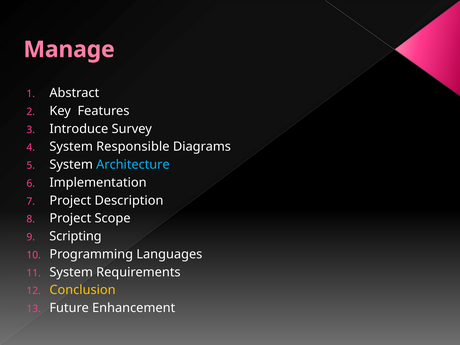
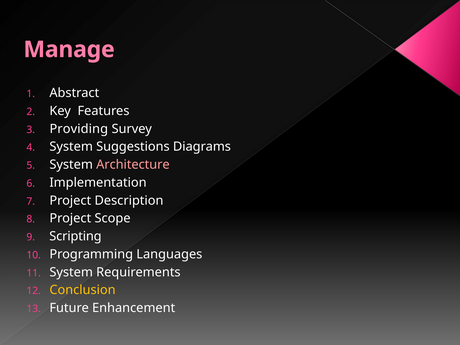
Introduce: Introduce -> Providing
Responsible: Responsible -> Suggestions
Architecture colour: light blue -> pink
